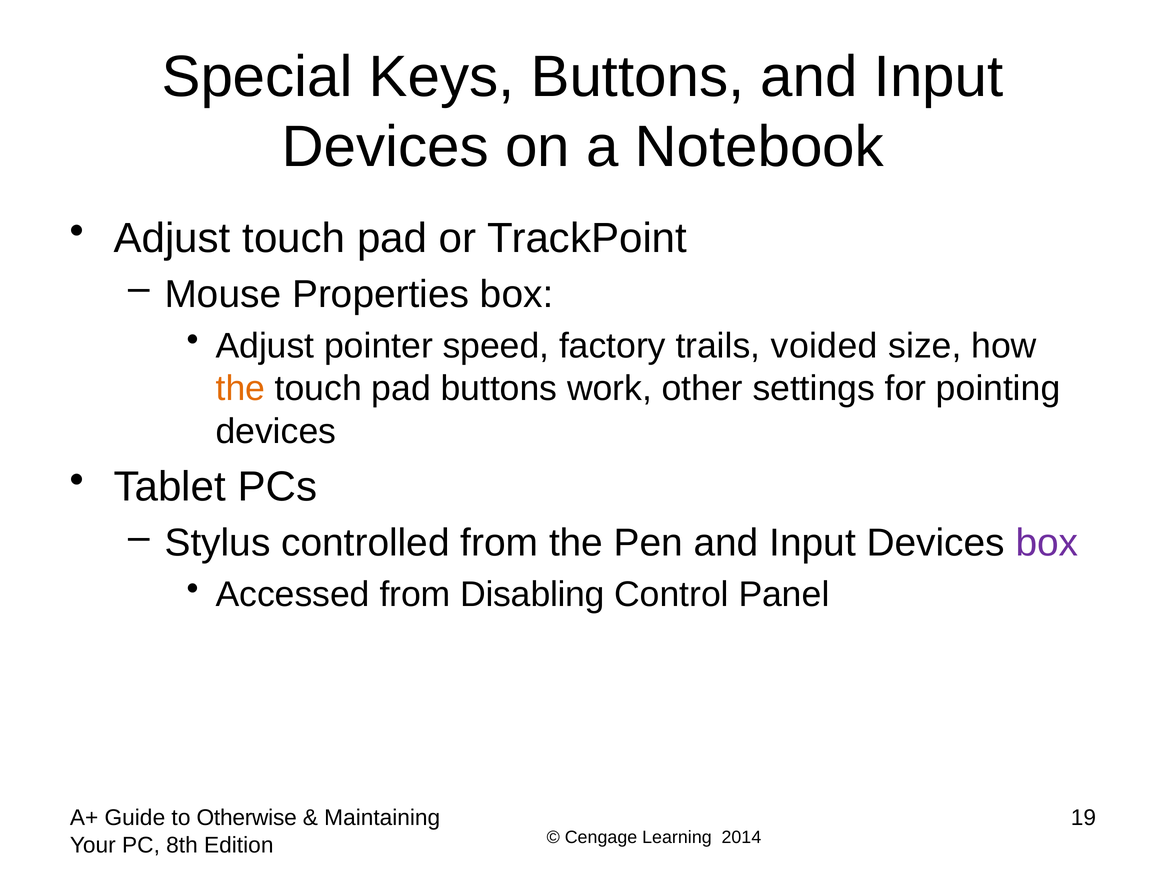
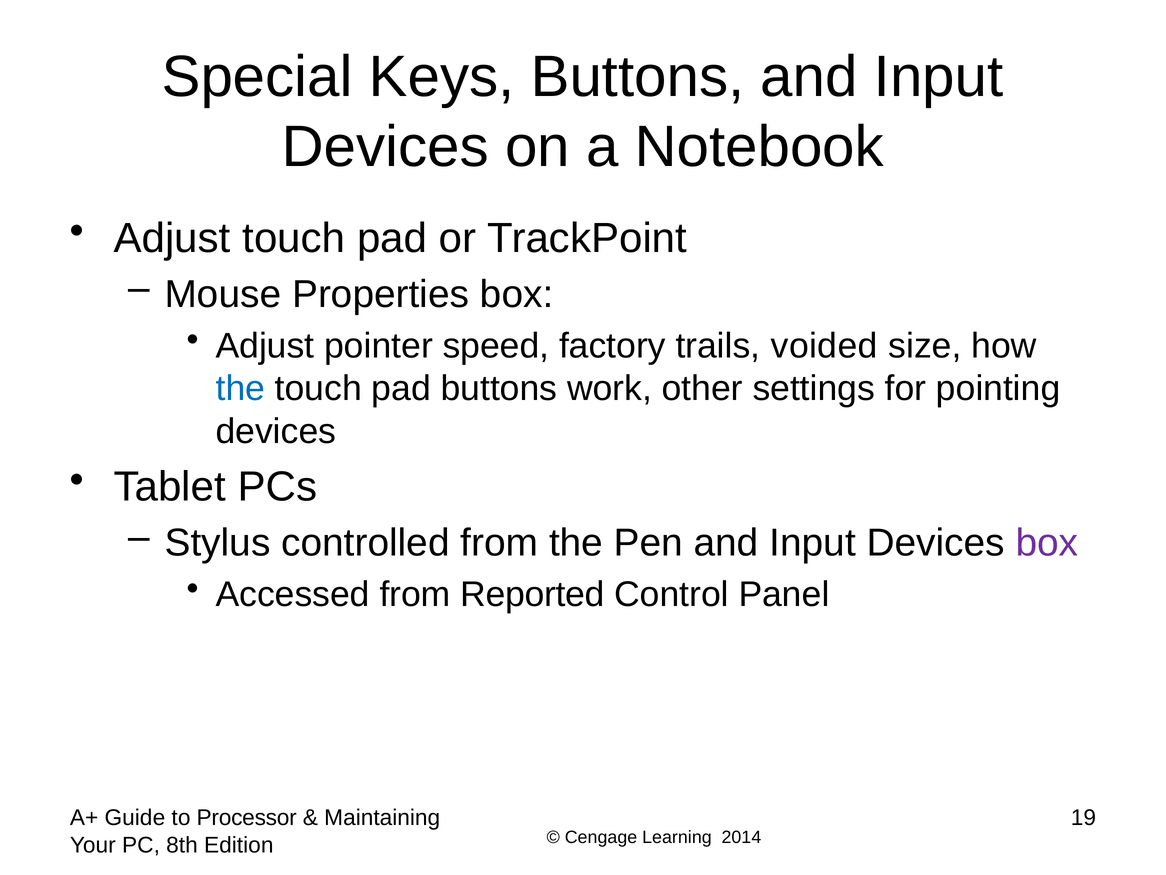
the at (240, 388) colour: orange -> blue
Disabling: Disabling -> Reported
Otherwise: Otherwise -> Processor
